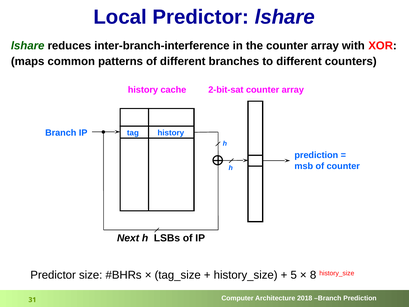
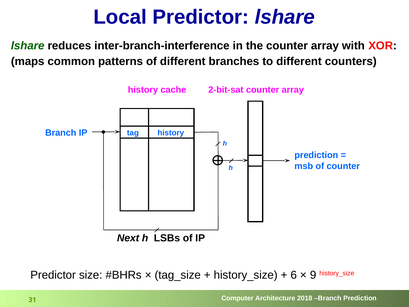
5: 5 -> 6
8: 8 -> 9
